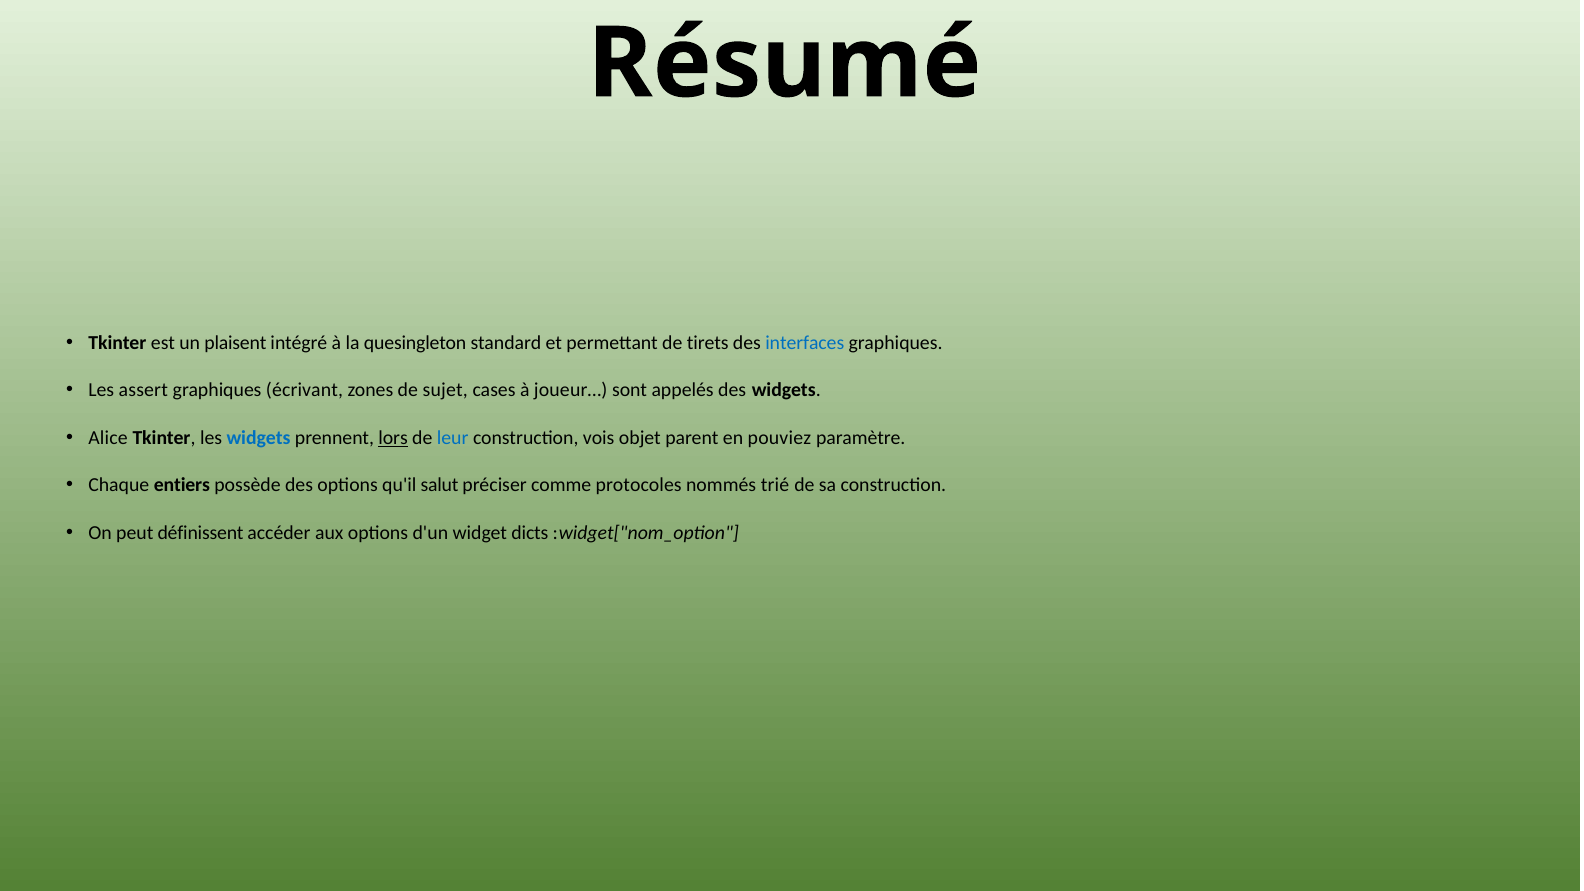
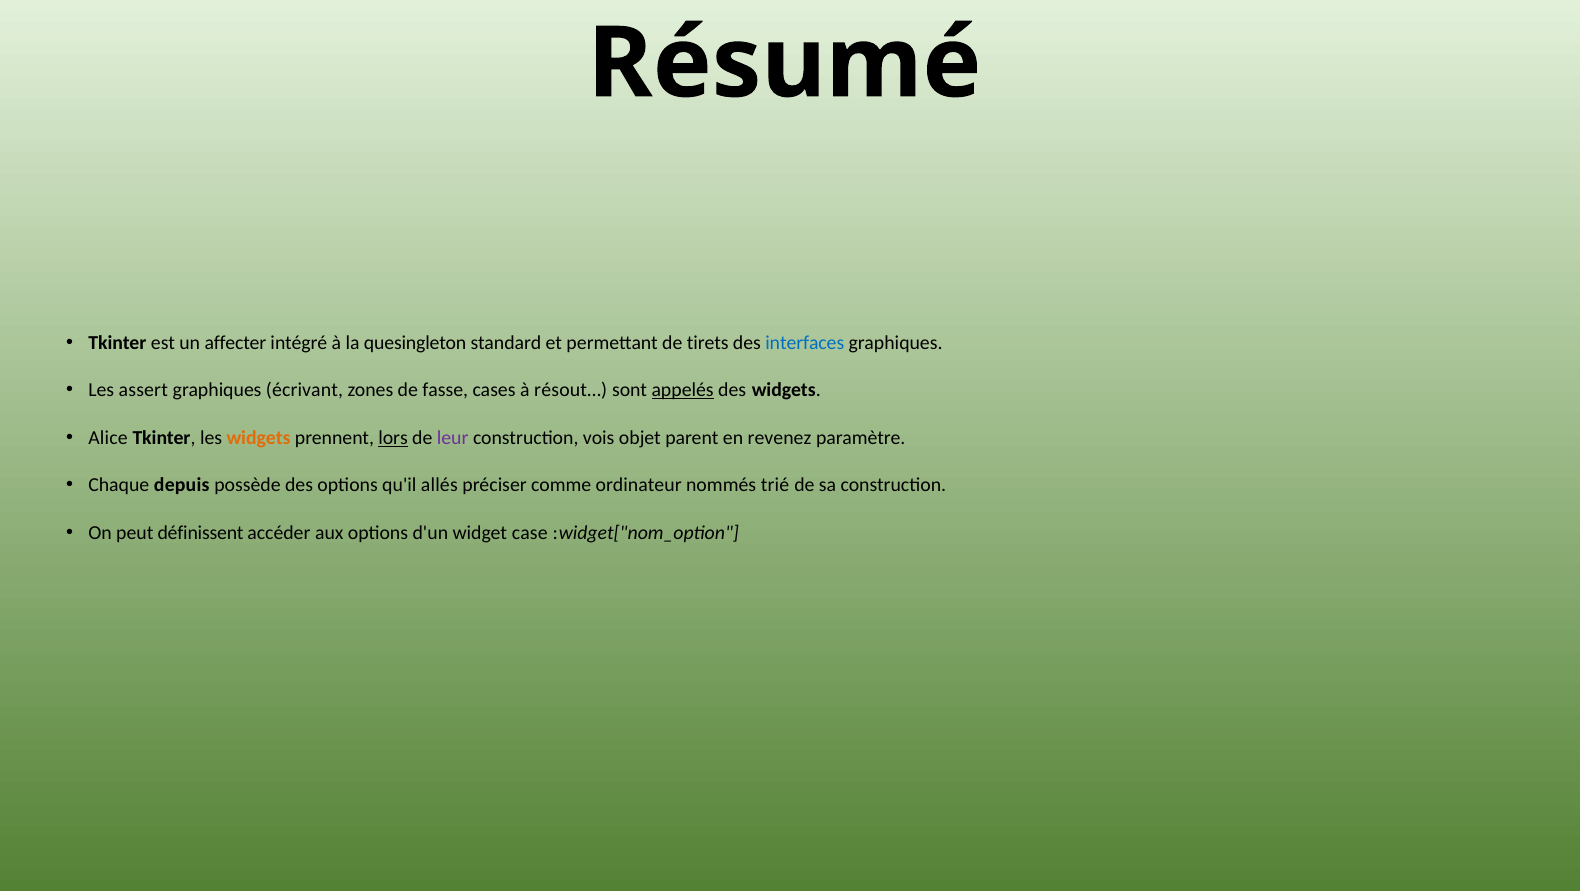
plaisent: plaisent -> affecter
sujet: sujet -> fasse
joueur…: joueur… -> résout…
appelés underline: none -> present
widgets at (258, 438) colour: blue -> orange
leur colour: blue -> purple
pouviez: pouviez -> revenez
entiers: entiers -> depuis
salut: salut -> allés
protocoles: protocoles -> ordinateur
dicts: dicts -> case
